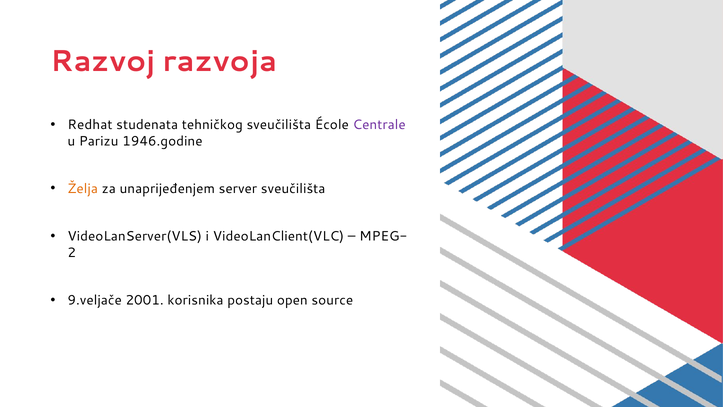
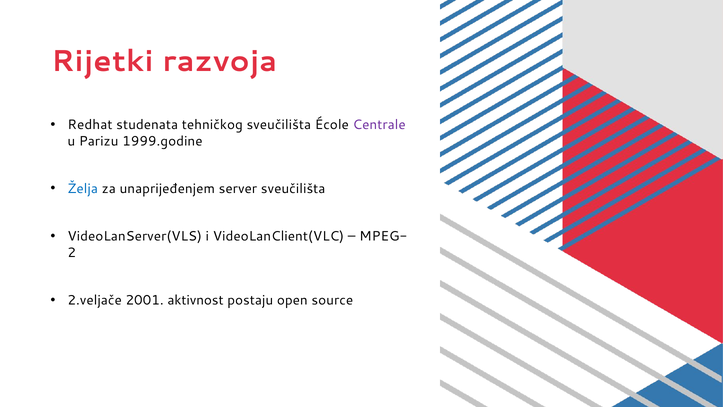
Razvoj: Razvoj -> Rijetki
1946.godine: 1946.godine -> 1999.godine
Želja colour: orange -> blue
9.veljače: 9.veljače -> 2.veljače
korisnika: korisnika -> aktivnost
